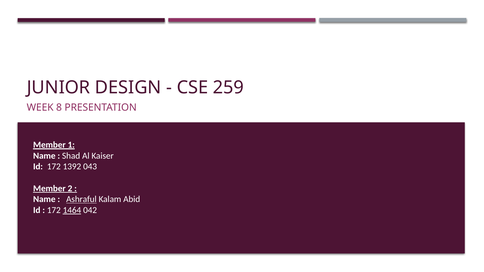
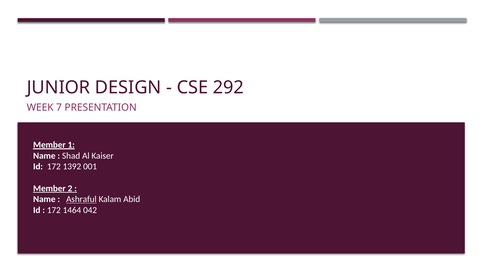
259: 259 -> 292
8: 8 -> 7
043: 043 -> 001
1464 underline: present -> none
